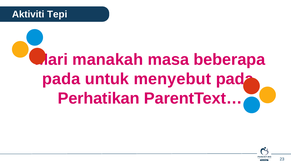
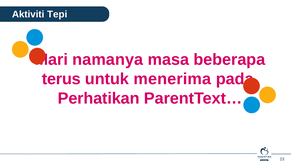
manakah: manakah -> namanya
pada at (61, 79): pada -> terus
menyebut: menyebut -> menerima
